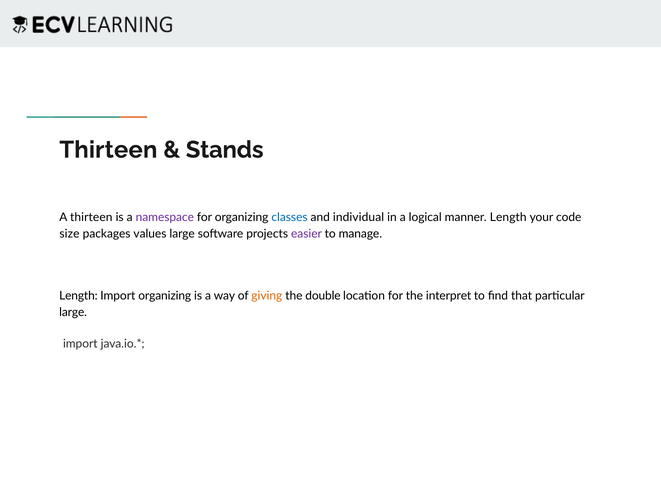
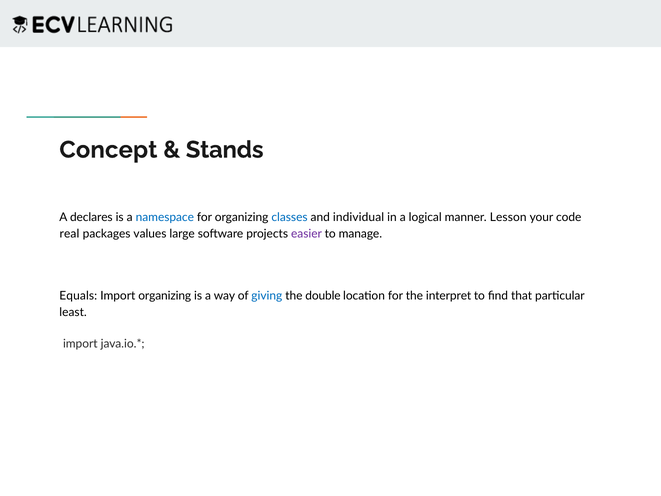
Thirteen at (108, 150): Thirteen -> Concept
A thirteen: thirteen -> declares
namespace colour: purple -> blue
manner Length: Length -> Lesson
size: size -> real
Length at (78, 296): Length -> Equals
giving colour: orange -> blue
large at (73, 312): large -> least
